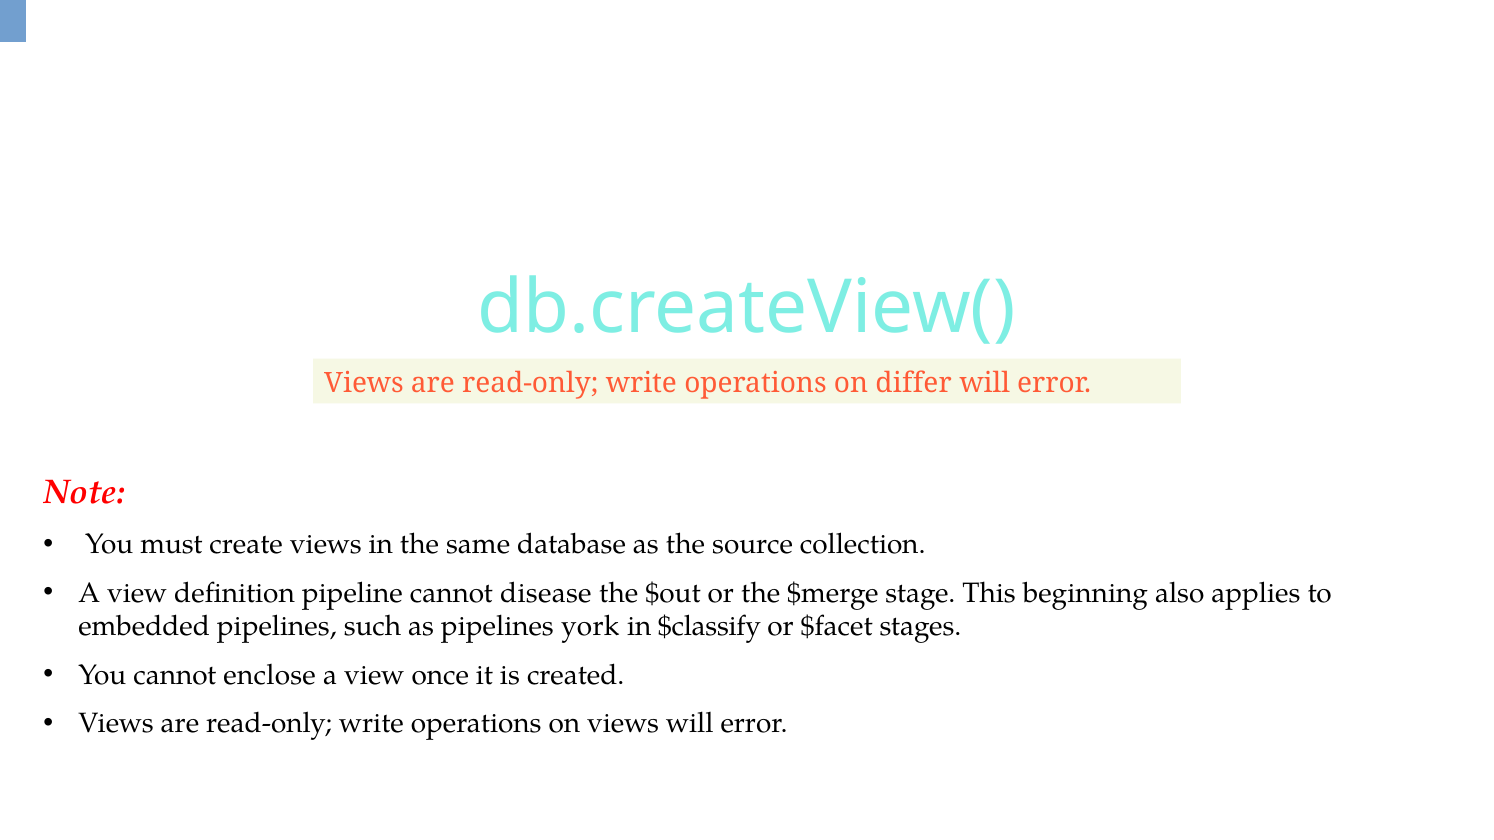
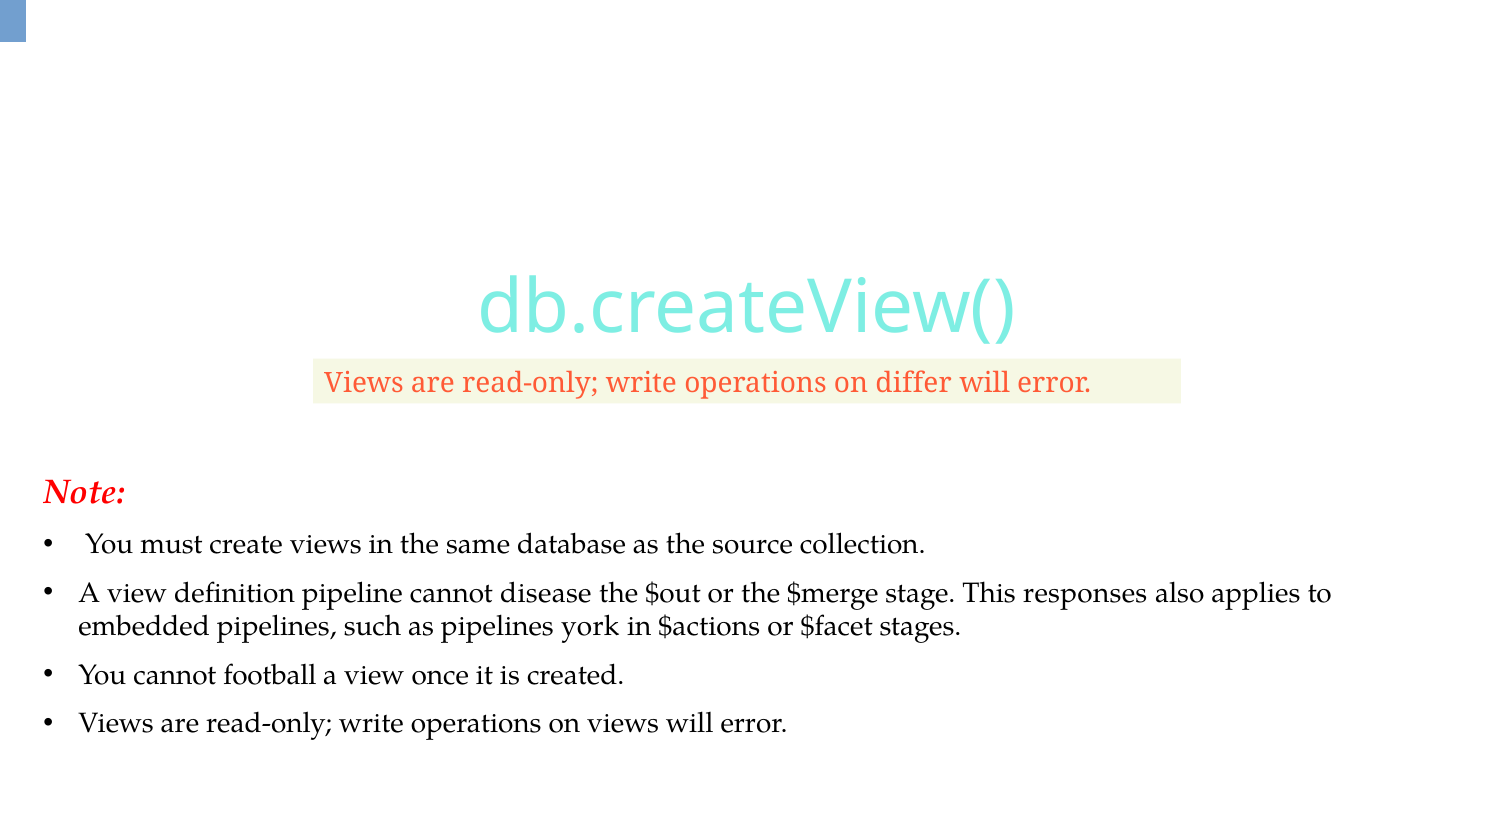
beginning: beginning -> responses
$classify: $classify -> $actions
enclose: enclose -> football
